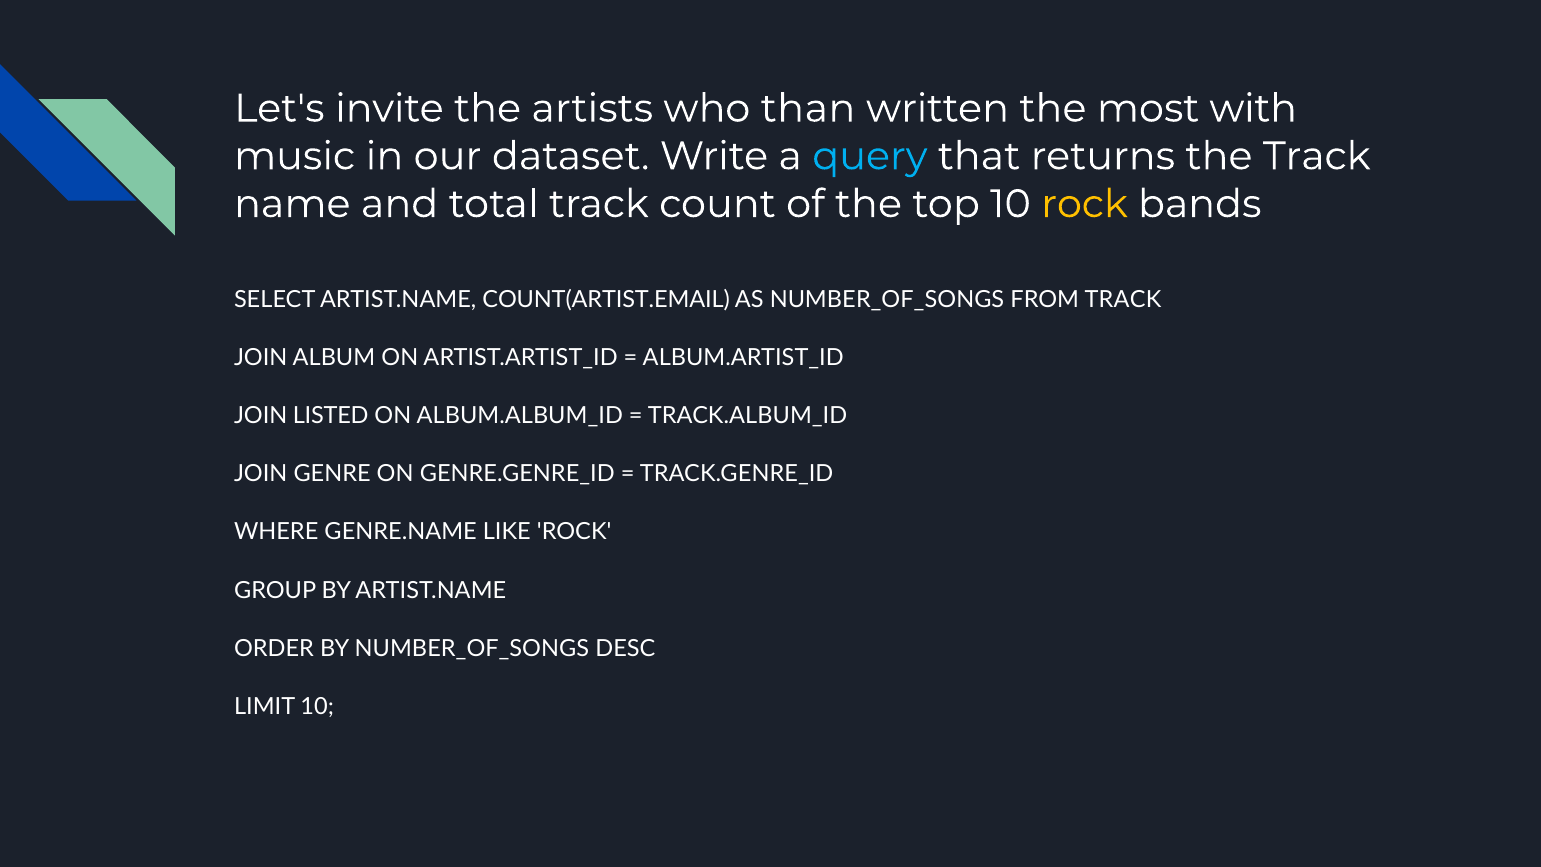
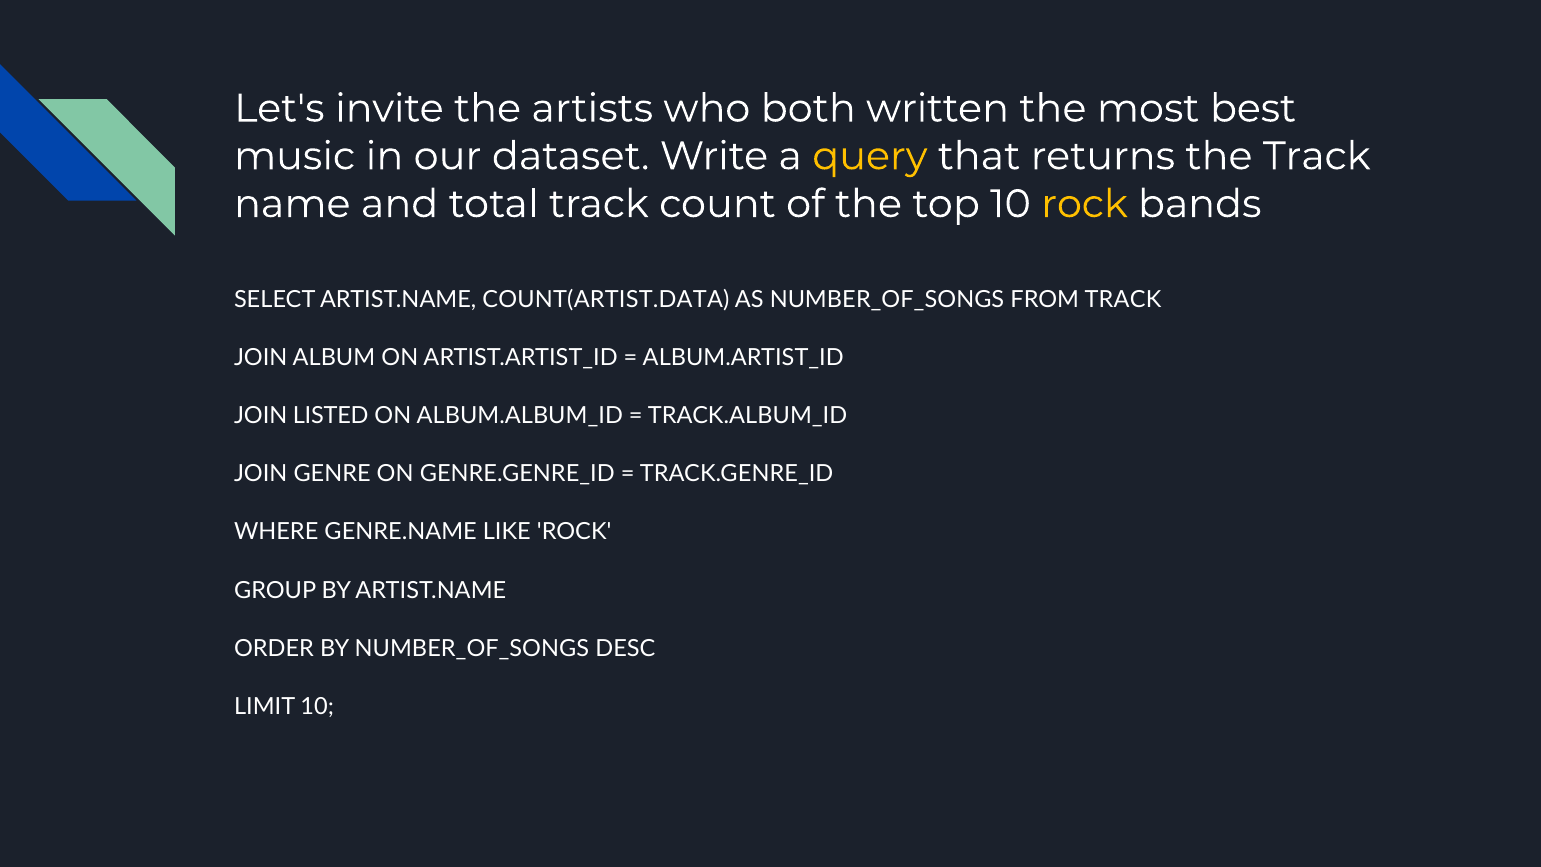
than: than -> both
with: with -> best
query colour: light blue -> yellow
COUNT(ARTIST.EMAIL: COUNT(ARTIST.EMAIL -> COUNT(ARTIST.DATA
